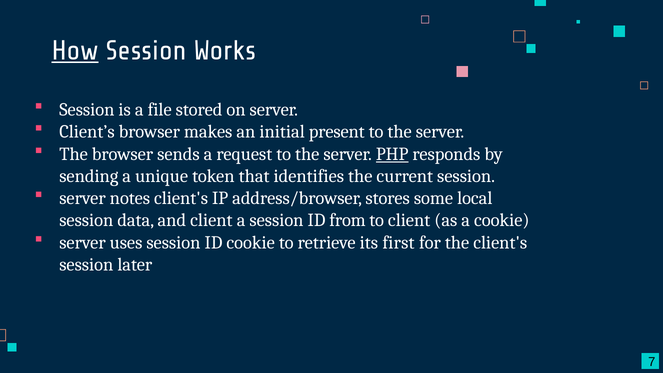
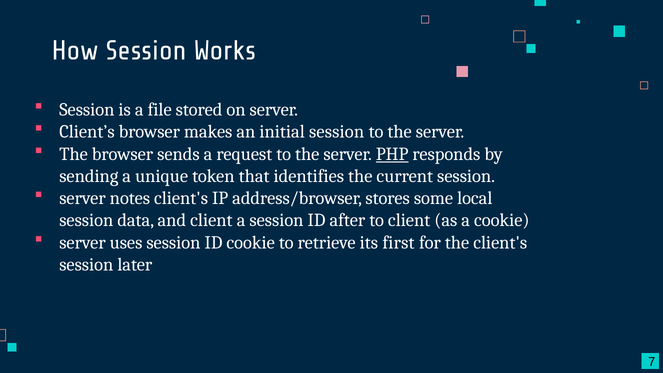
How underline: present -> none
initial present: present -> session
from: from -> after
